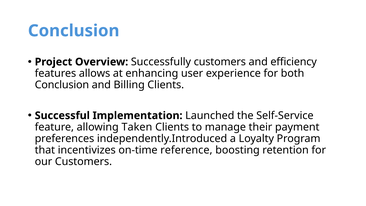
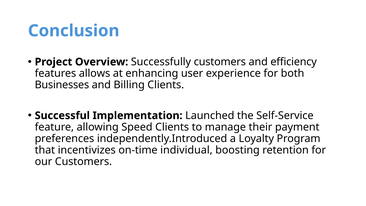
Conclusion at (62, 85): Conclusion -> Businesses
Taken: Taken -> Speed
reference: reference -> individual
